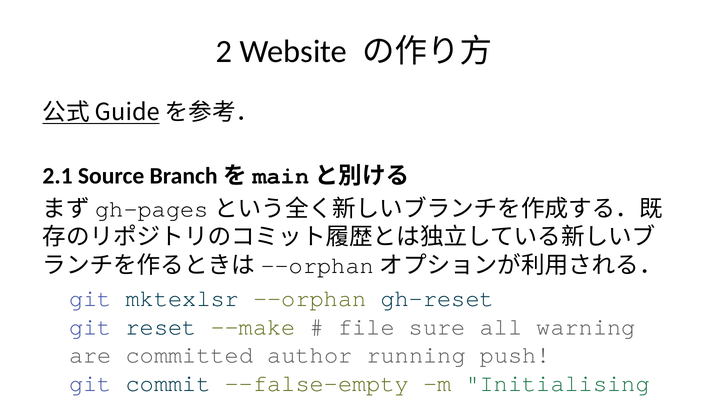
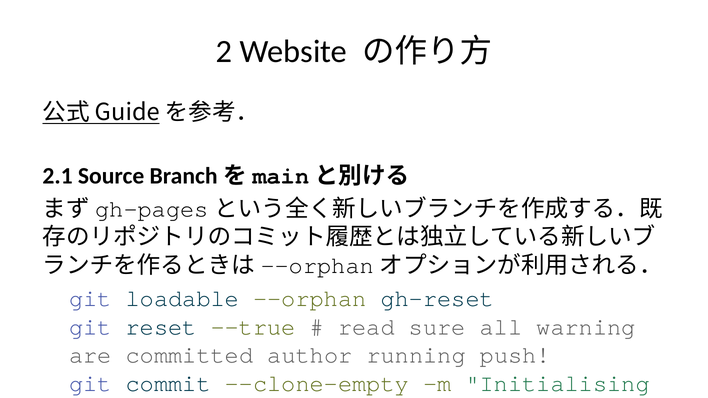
mktexlsr: mktexlsr -> loadable
--make: --make -> --true
file: file -> read
--false-empty: --false-empty -> --clone-empty
